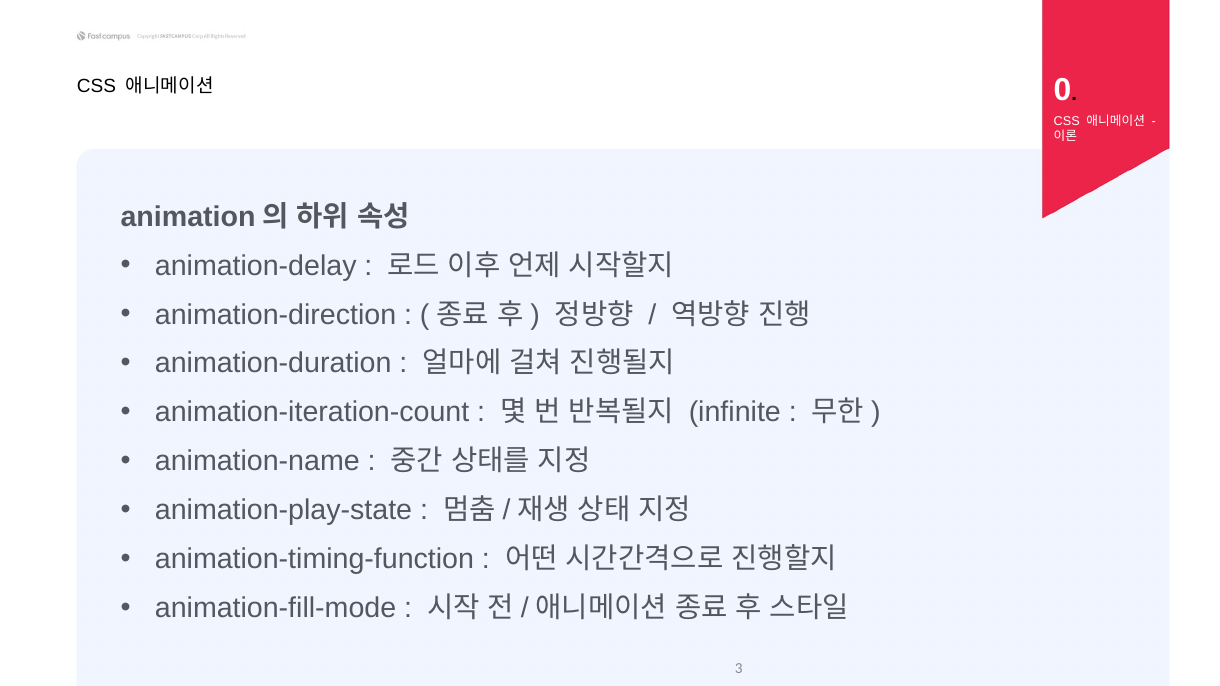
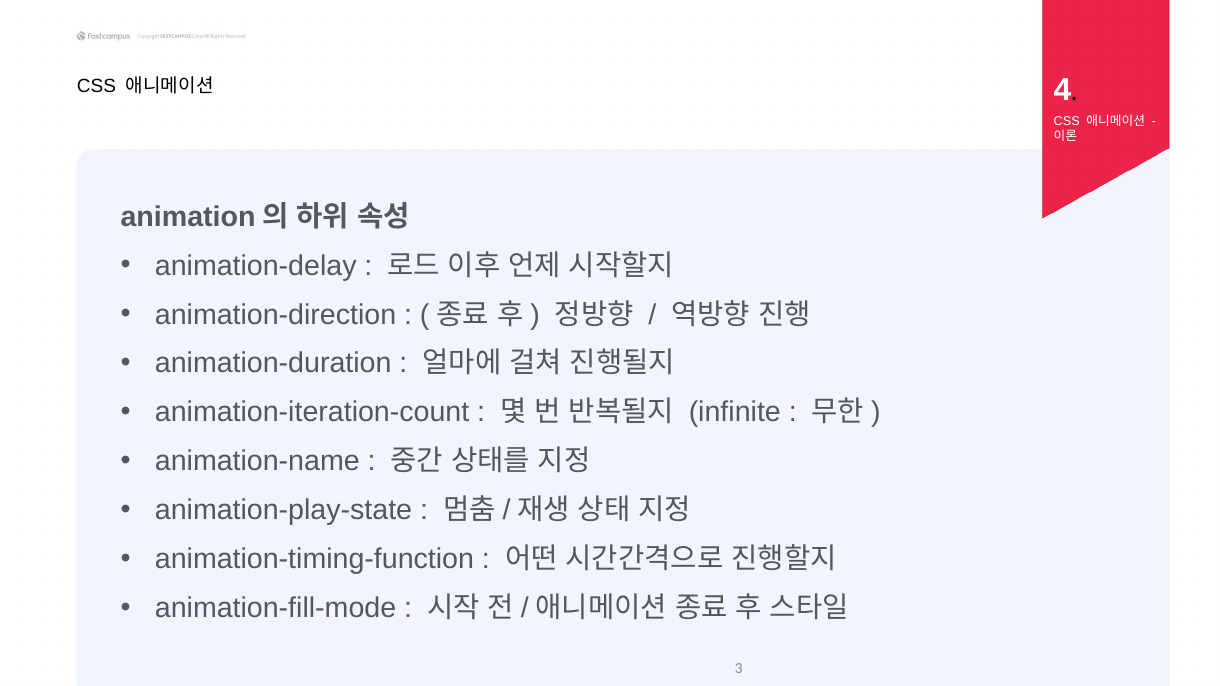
0: 0 -> 4
